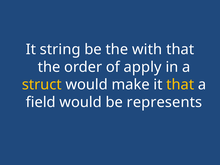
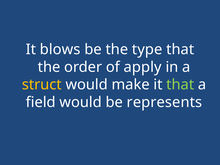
string: string -> blows
with: with -> type
that at (180, 85) colour: yellow -> light green
